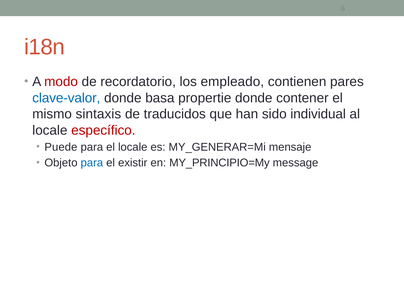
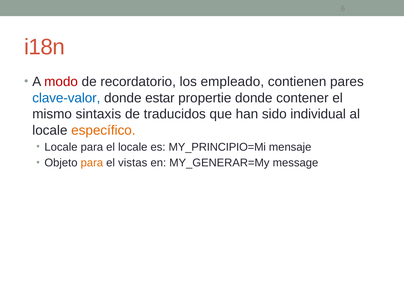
basa: basa -> estar
específico colour: red -> orange
Puede at (61, 147): Puede -> Locale
MY_GENERAR=Mi: MY_GENERAR=Mi -> MY_PRINCIPIO=Mi
para at (92, 163) colour: blue -> orange
existir: existir -> vistas
MY_PRINCIPIO=My: MY_PRINCIPIO=My -> MY_GENERAR=My
